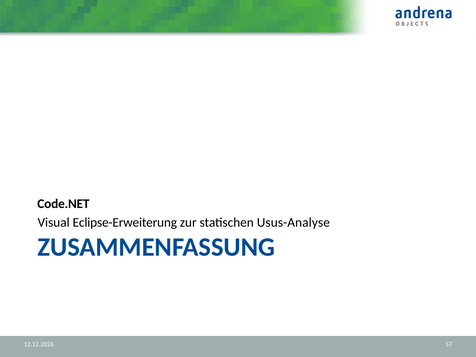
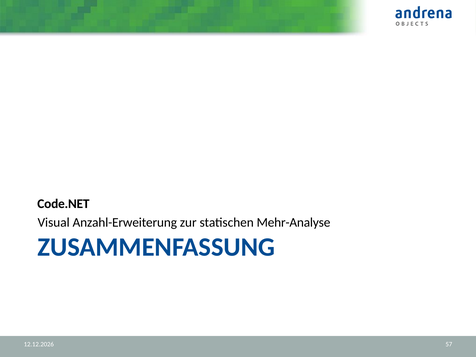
Eclipse-Erweiterung: Eclipse-Erweiterung -> Anzahl-Erweiterung
Usus-Analyse: Usus-Analyse -> Mehr-Analyse
